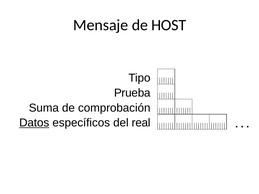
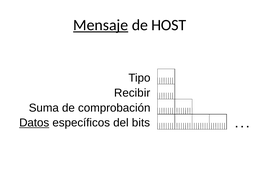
Mensaje underline: none -> present
Prueba: Prueba -> Recibir
real: real -> bits
